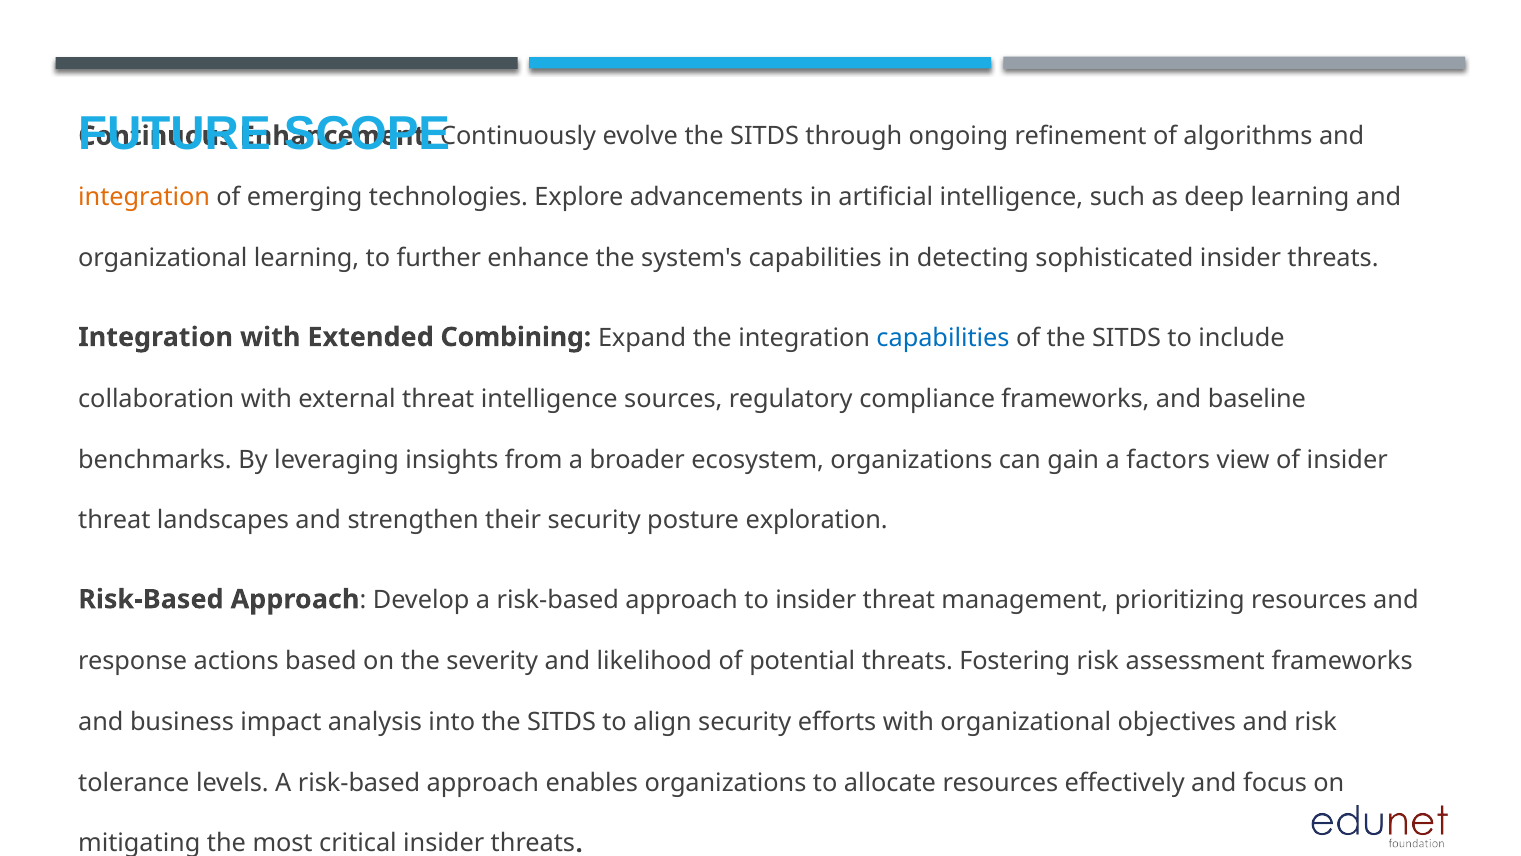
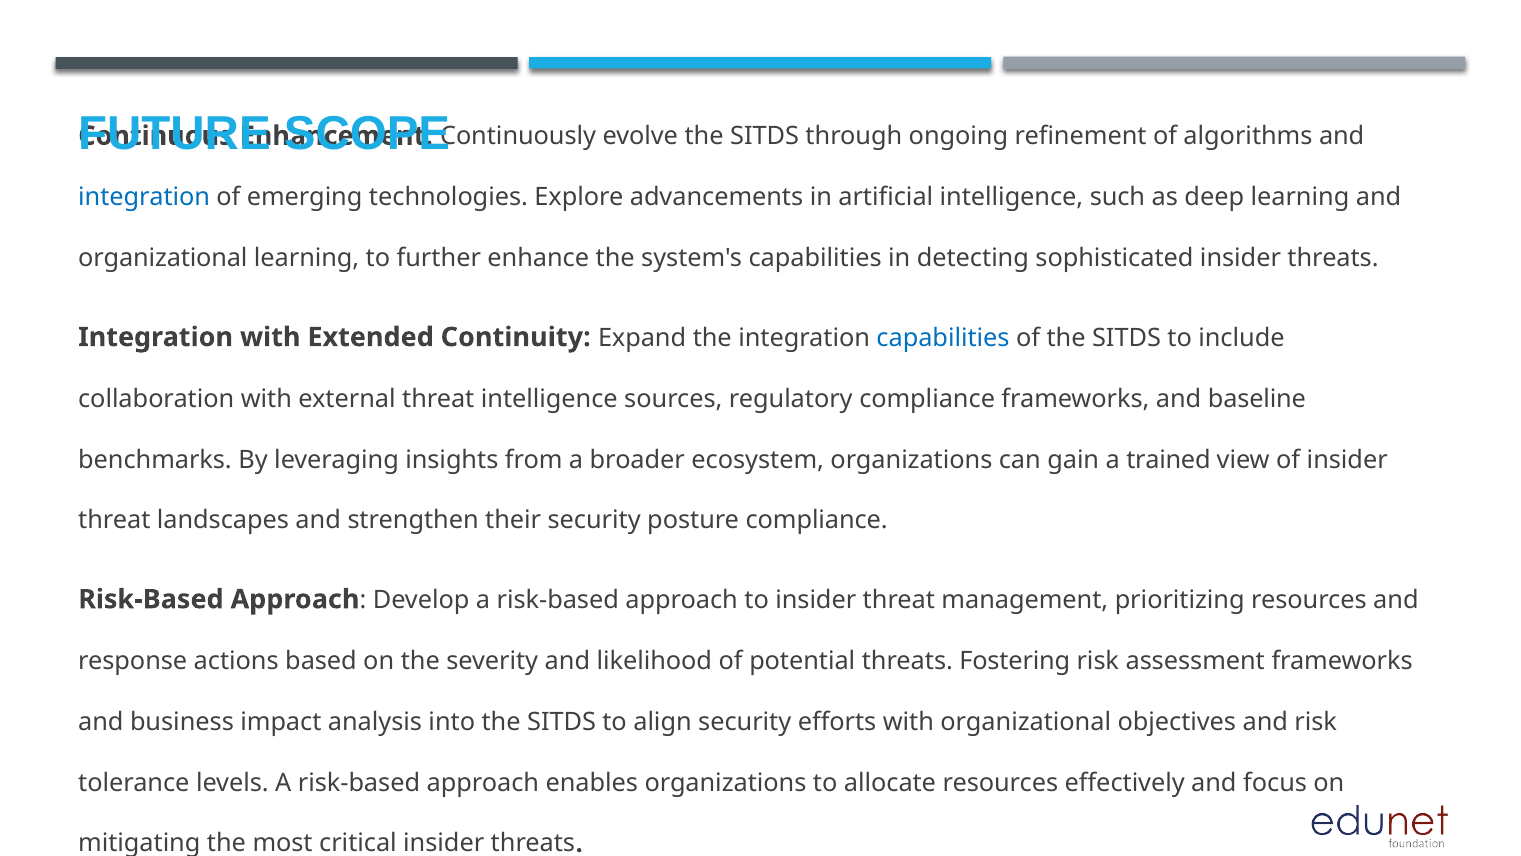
integration at (144, 198) colour: orange -> blue
Combining: Combining -> Continuity
factors: factors -> trained
posture exploration: exploration -> compliance
